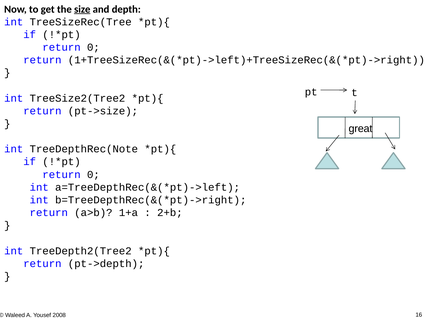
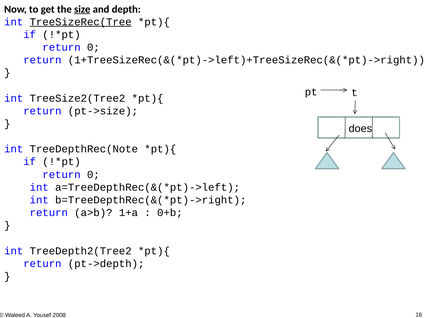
TreeSizeRec(Tree underline: none -> present
great: great -> does
2+b: 2+b -> 0+b
